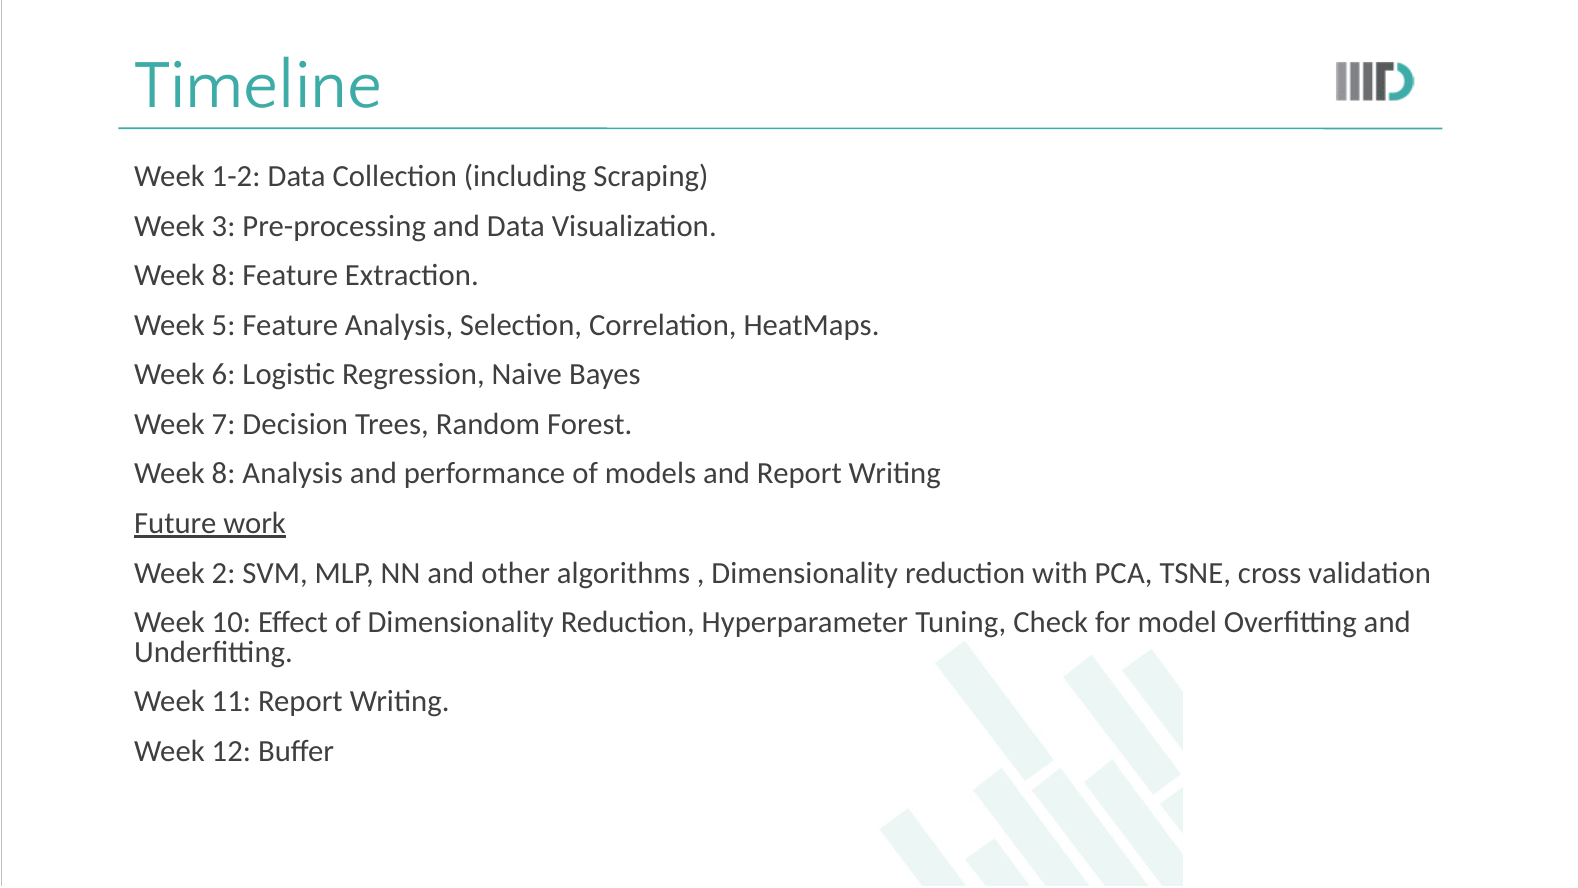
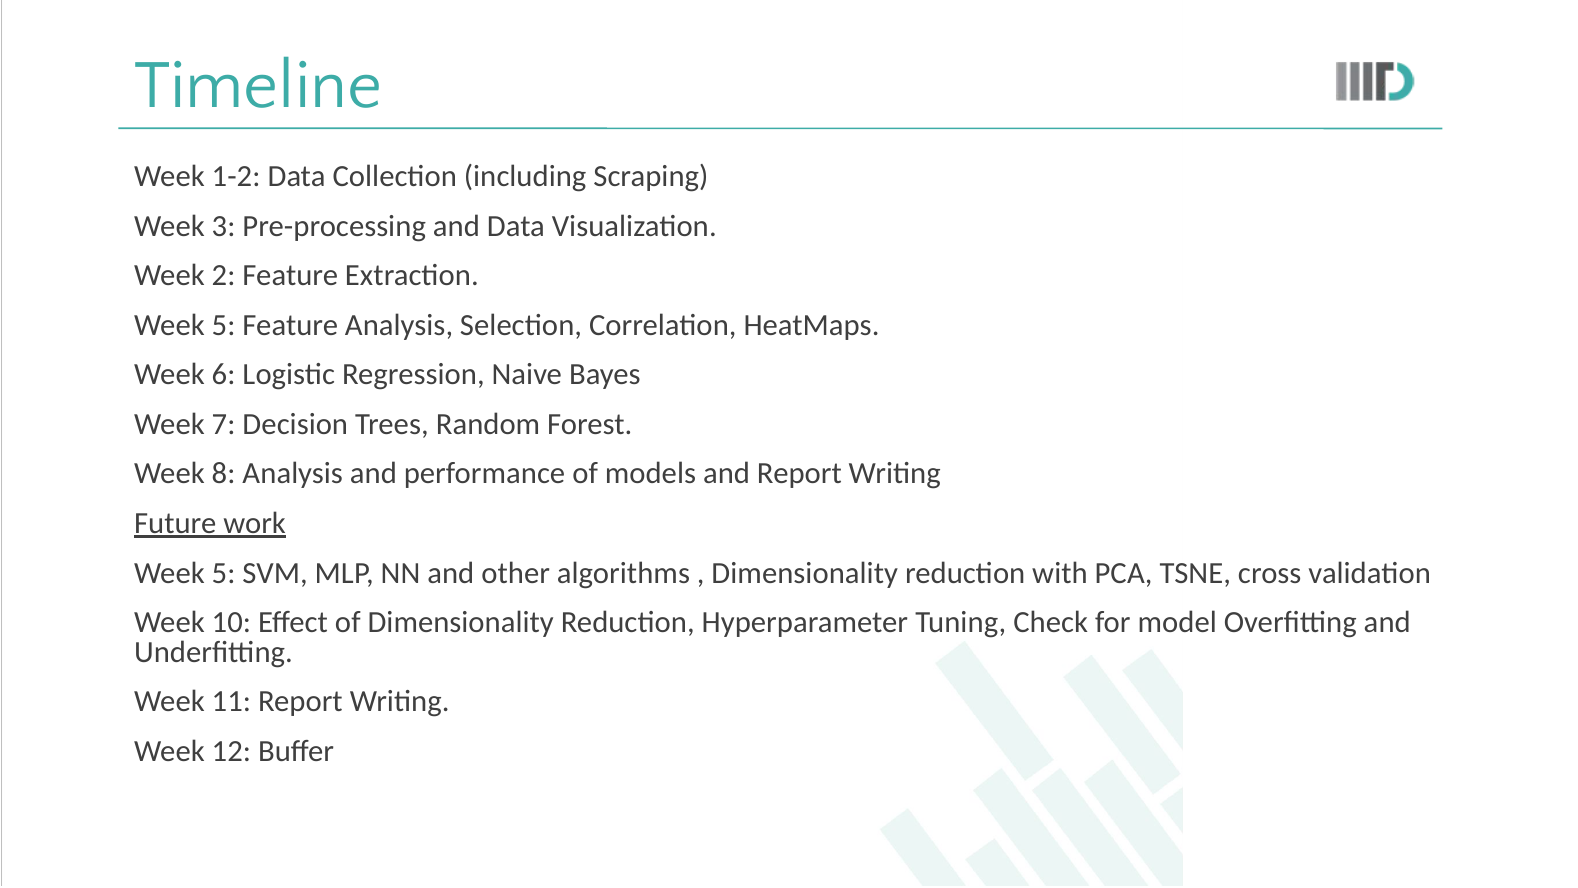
8 at (224, 276): 8 -> 2
2 at (224, 573): 2 -> 5
